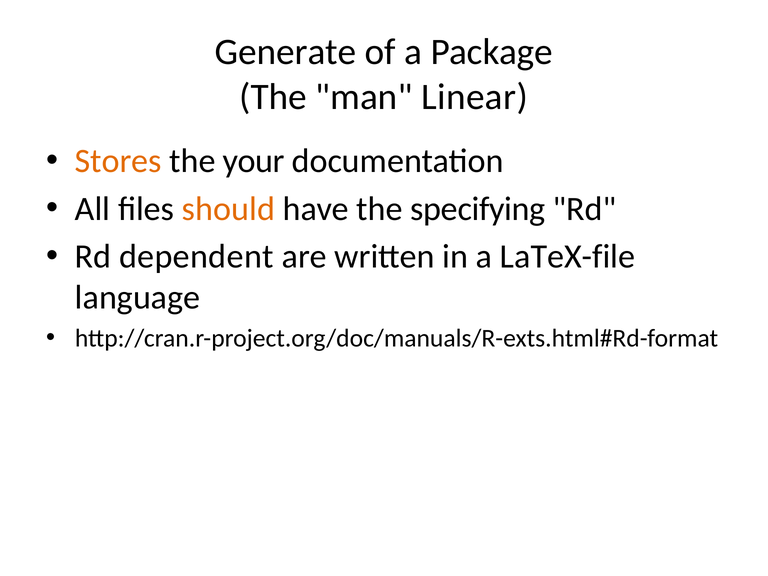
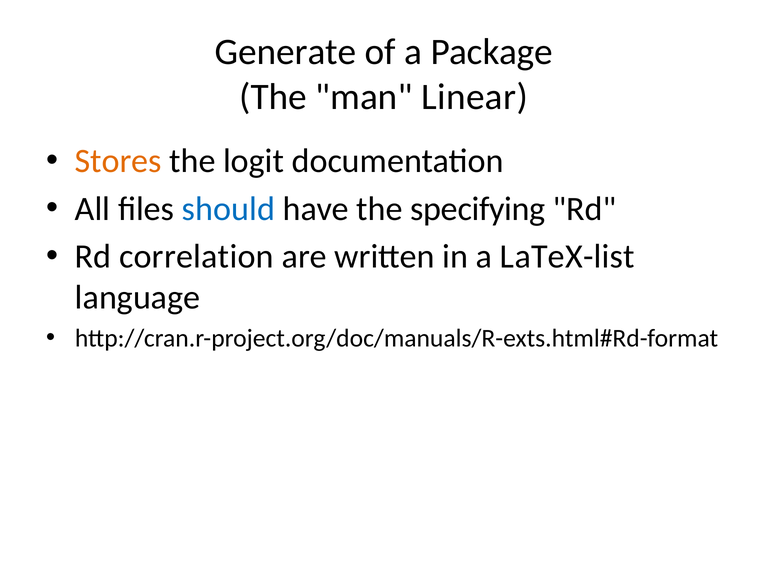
your: your -> logit
should colour: orange -> blue
dependent: dependent -> correlation
LaTeX-file: LaTeX-file -> LaTeX-list
